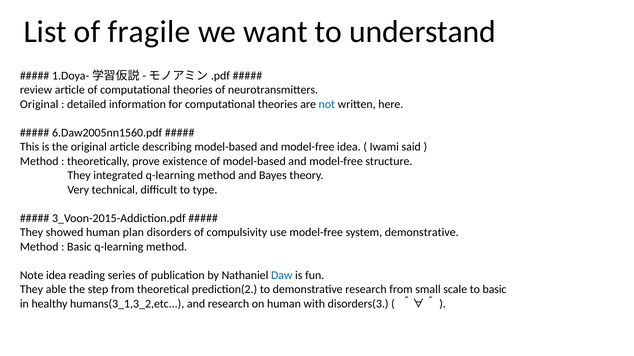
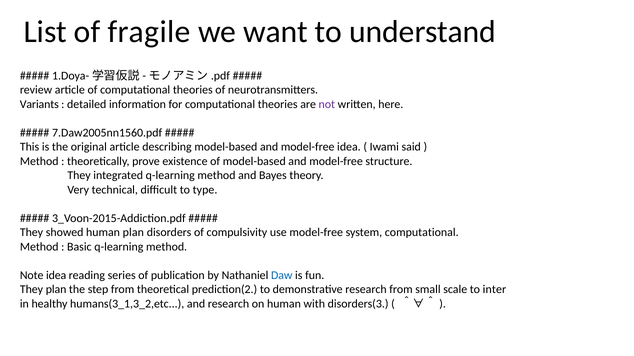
Original at (39, 104): Original -> Variants
not colour: blue -> purple
6.Daw2005nn1560.pdf: 6.Daw2005nn1560.pdf -> 7.Daw2005nn1560.pdf
system demonstrative: demonstrative -> computational
They able: able -> plan
to basic: basic -> inter
